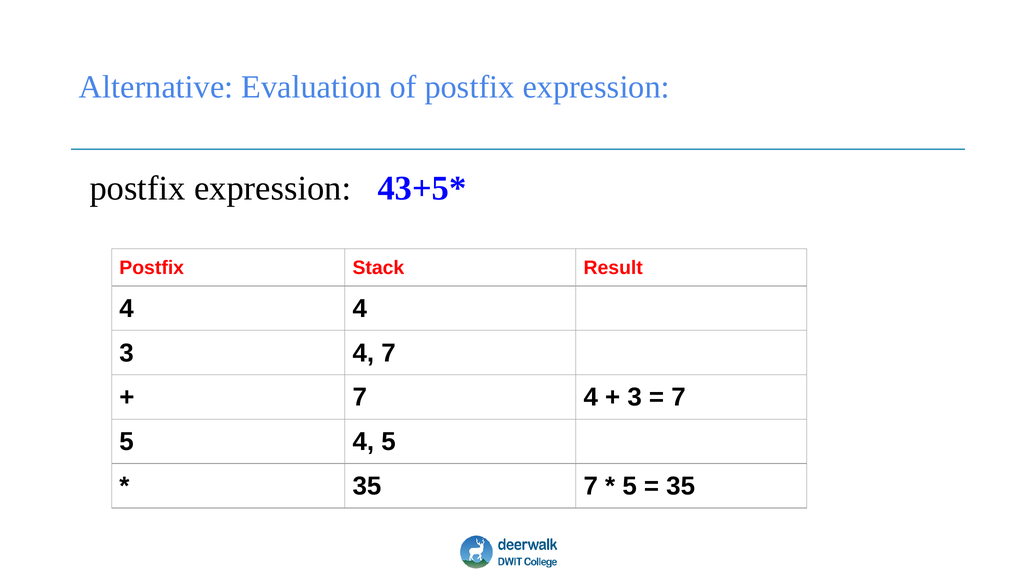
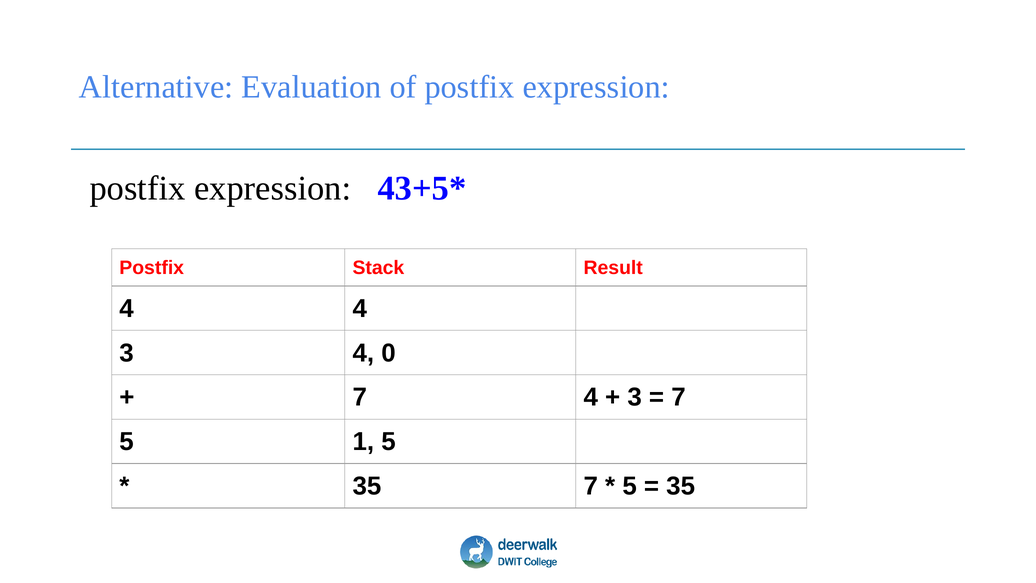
4 7: 7 -> 0
5 4: 4 -> 1
